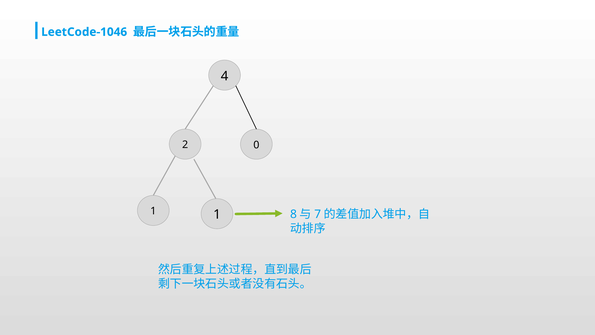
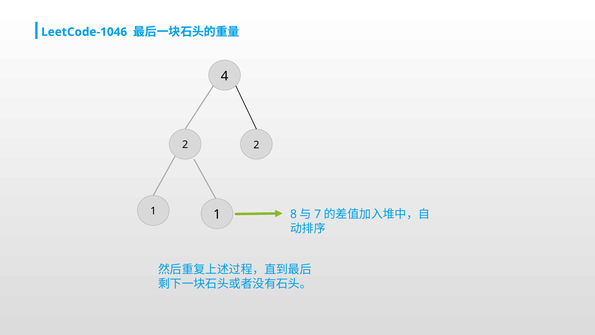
2 0: 0 -> 2
